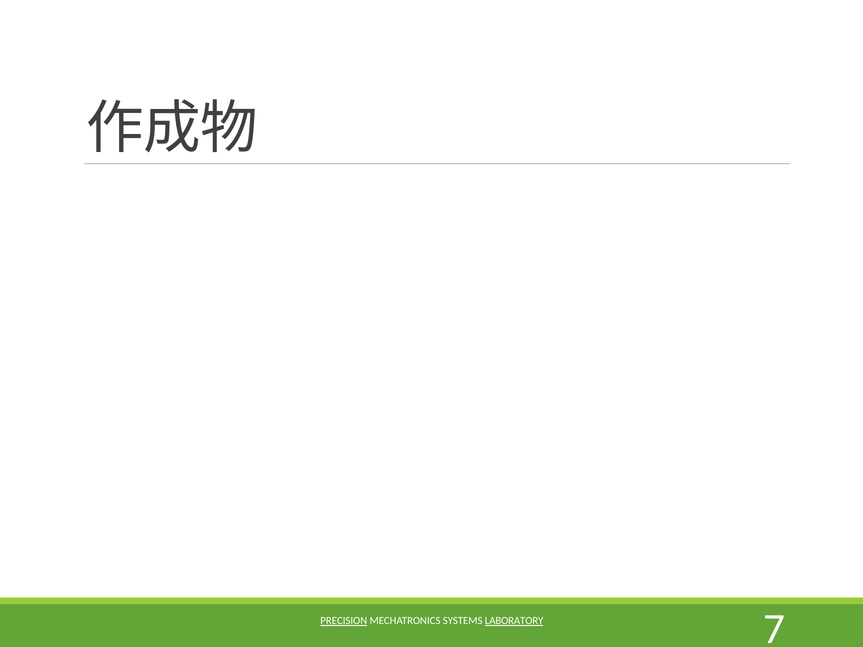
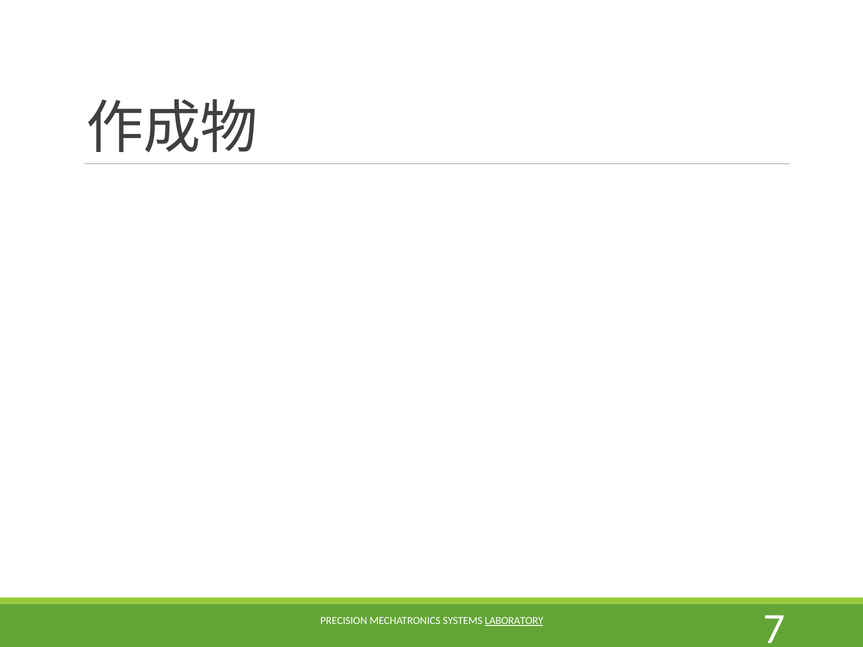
PRECISION underline: present -> none
